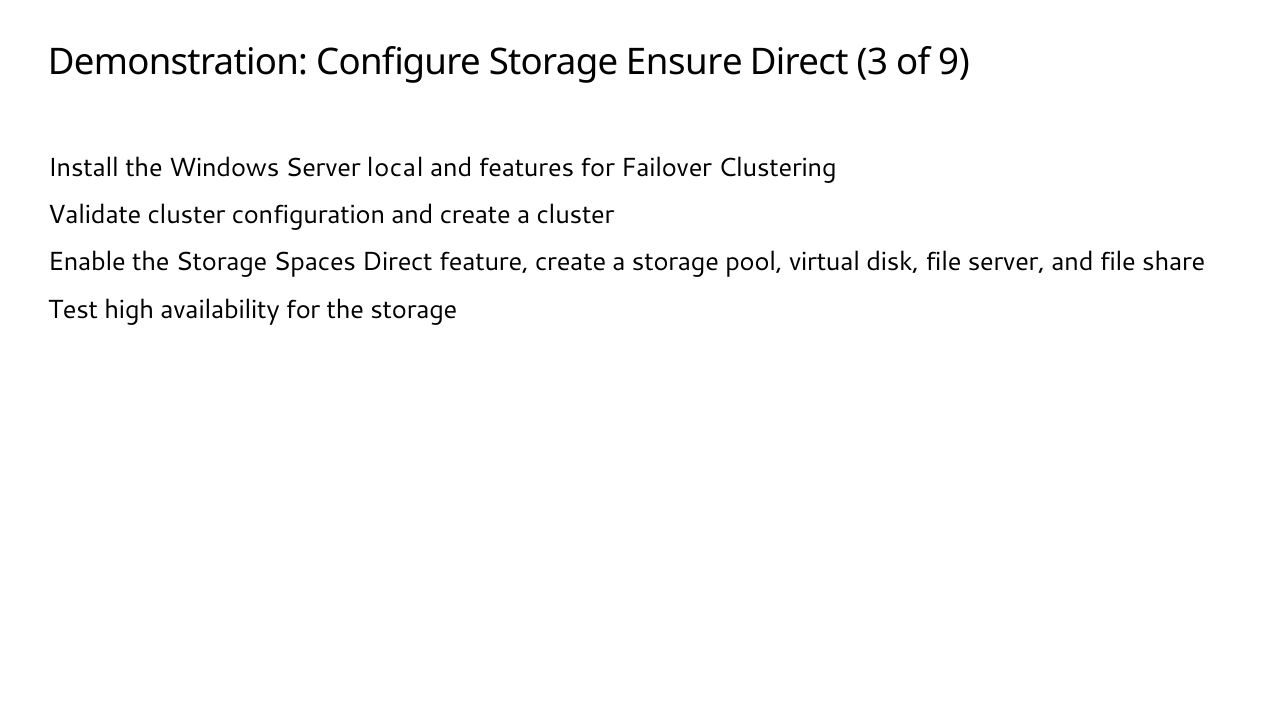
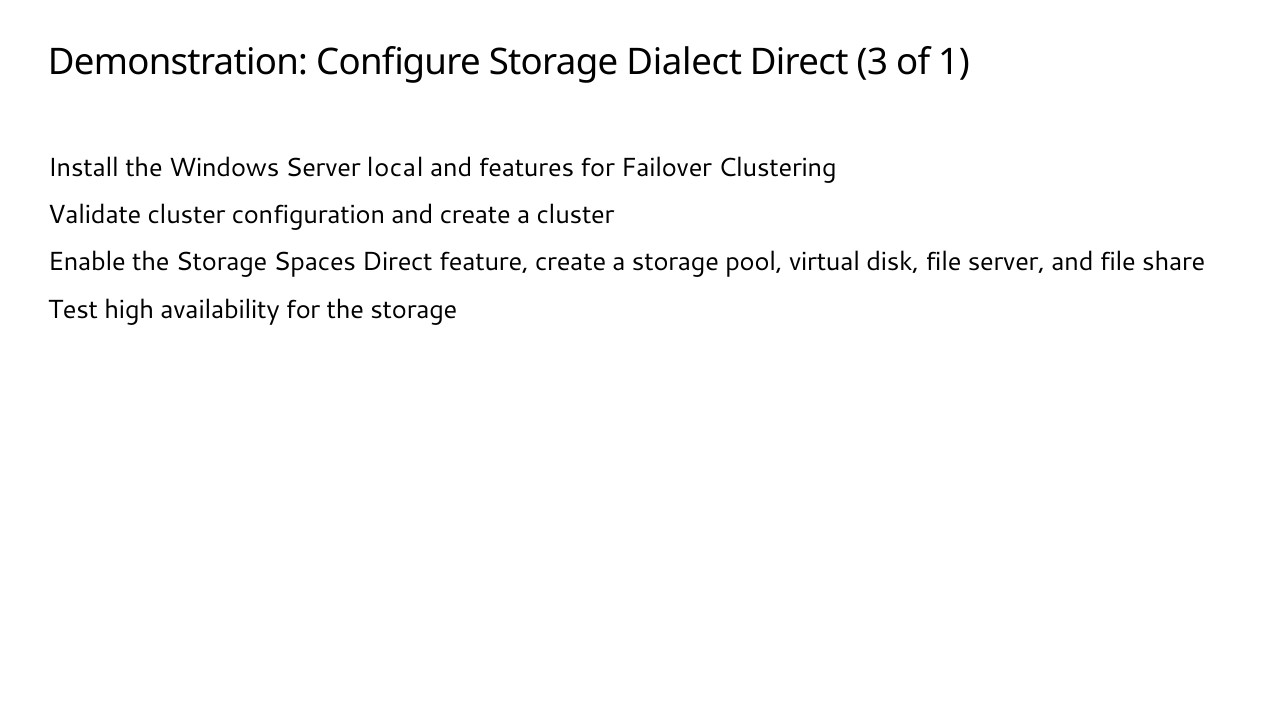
Ensure: Ensure -> Dialect
9: 9 -> 1
